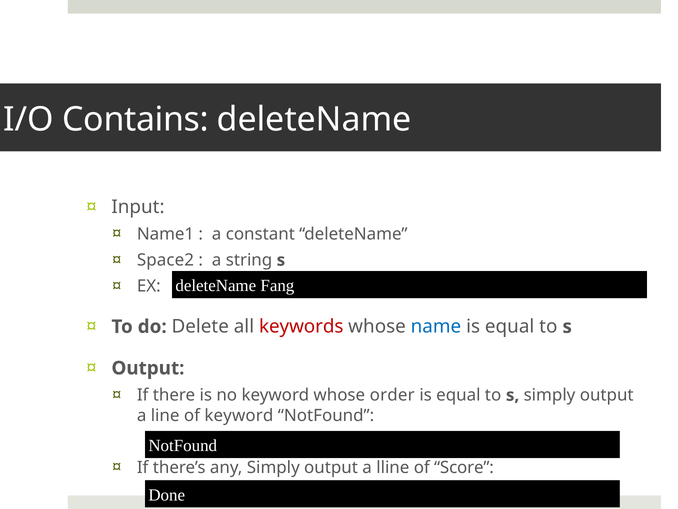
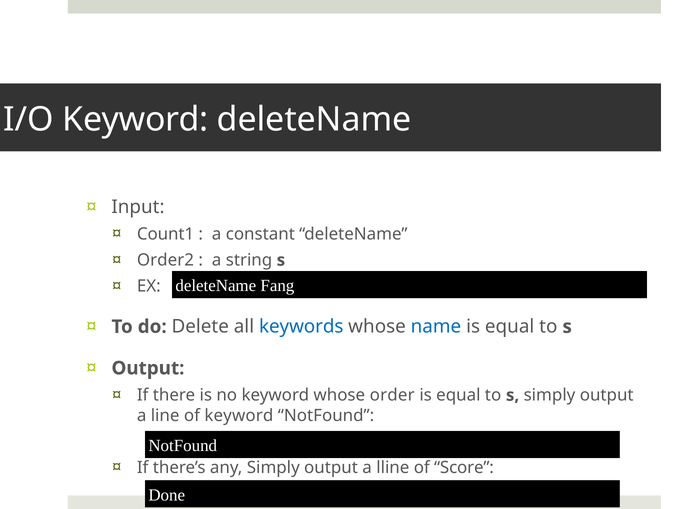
I/O Contains: Contains -> Keyword
Name1: Name1 -> Count1
Space2: Space2 -> Order2
keywords colour: red -> blue
